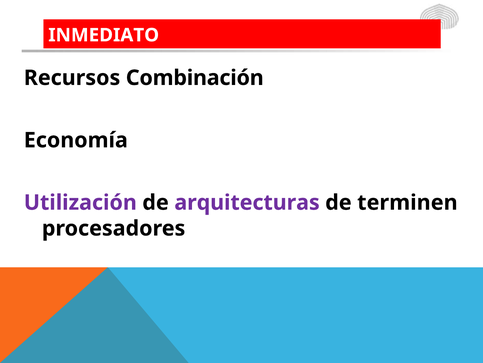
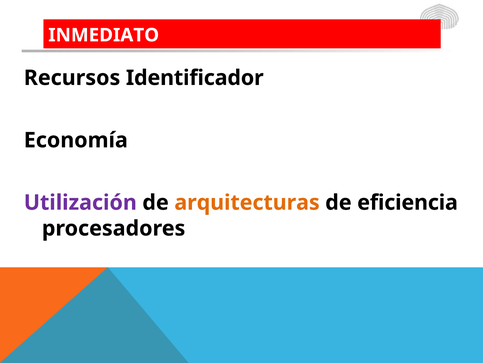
Combinación: Combinación -> Identificador
arquitecturas colour: purple -> orange
terminen: terminen -> eficiencia
